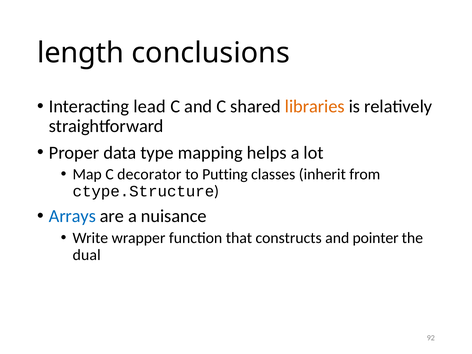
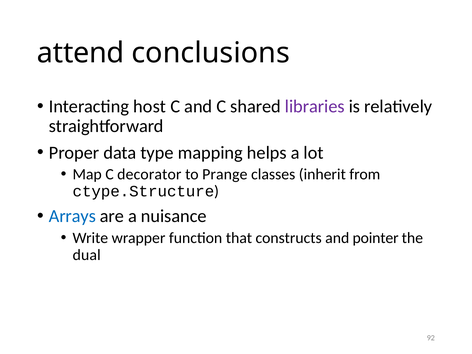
length: length -> attend
lead: lead -> host
libraries colour: orange -> purple
Putting: Putting -> Prange
